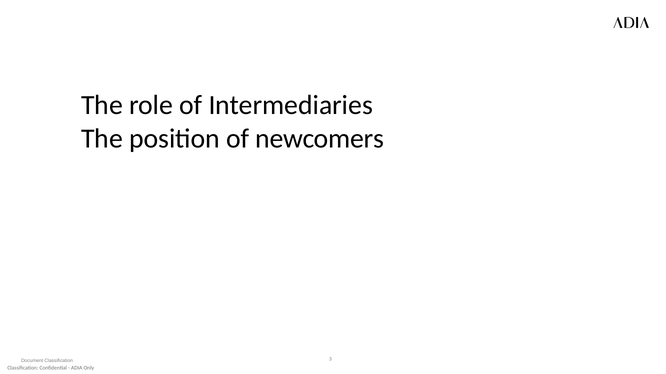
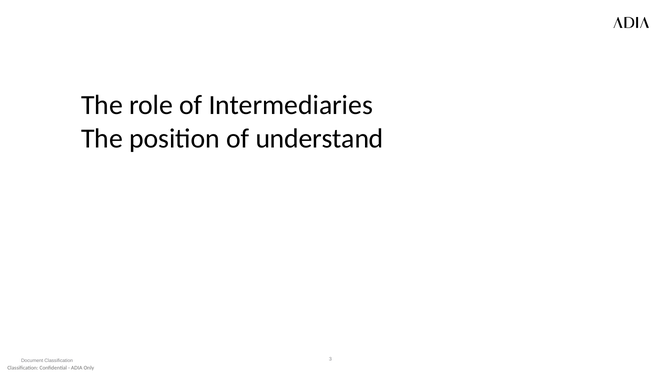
newcomers: newcomers -> understand
